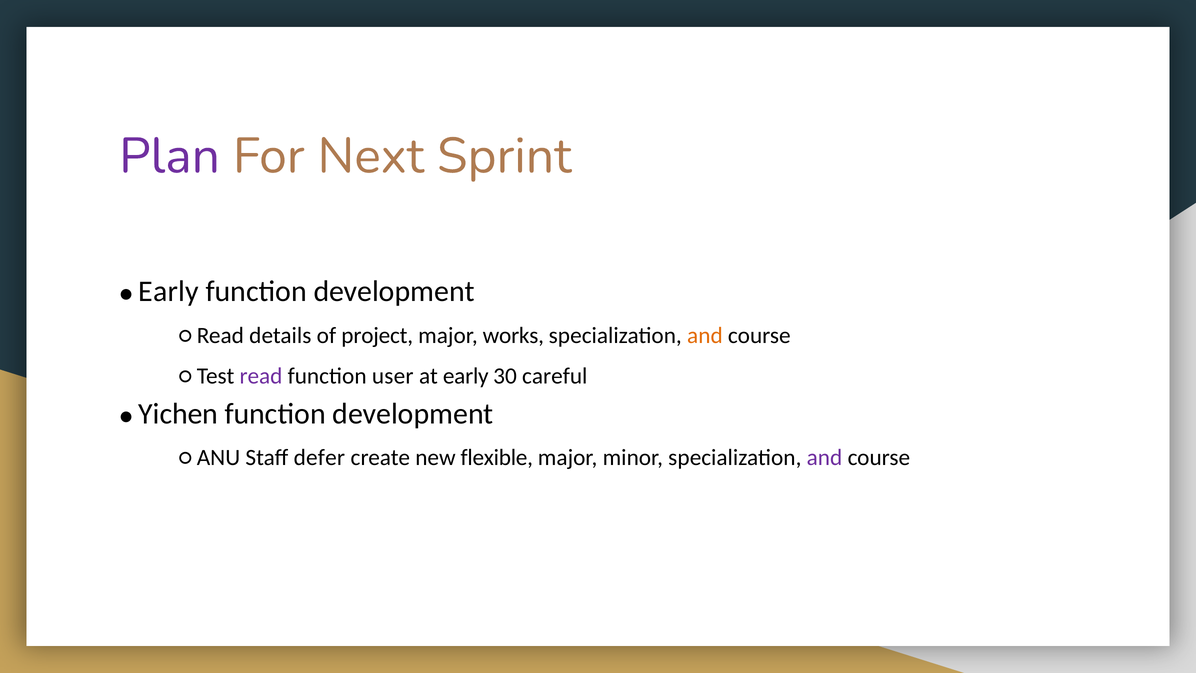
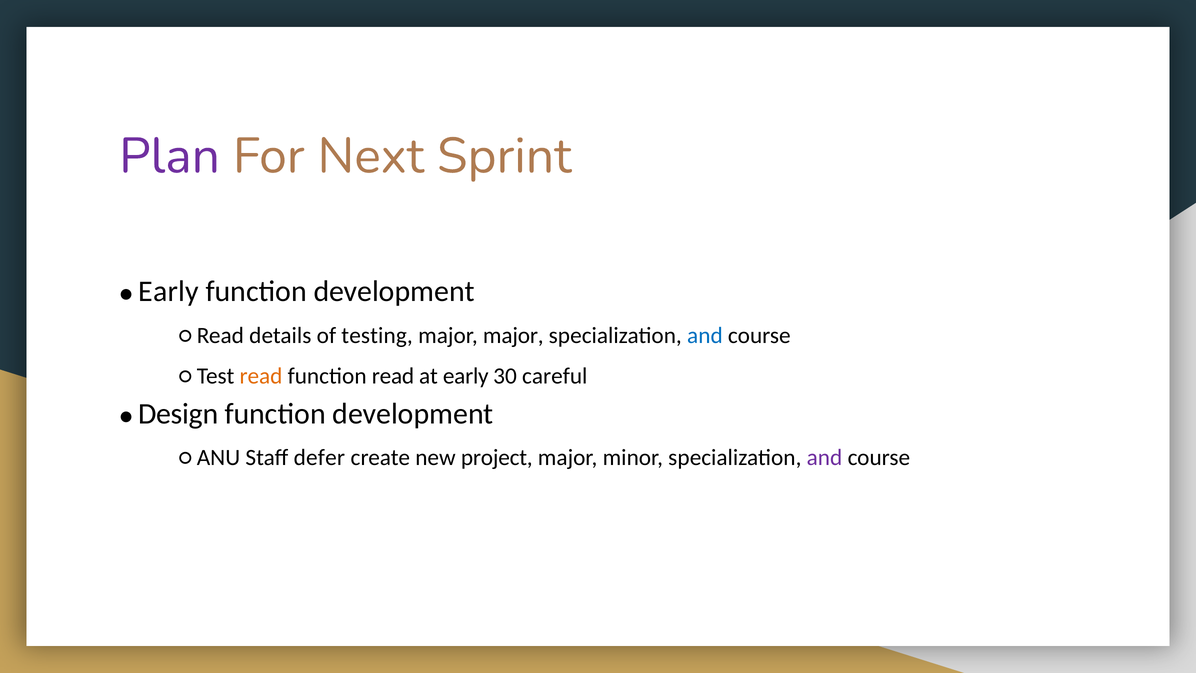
project: project -> testing
major works: works -> major
and at (705, 335) colour: orange -> blue
read at (261, 376) colour: purple -> orange
function user: user -> read
Yichen: Yichen -> Design
flexible: flexible -> project
